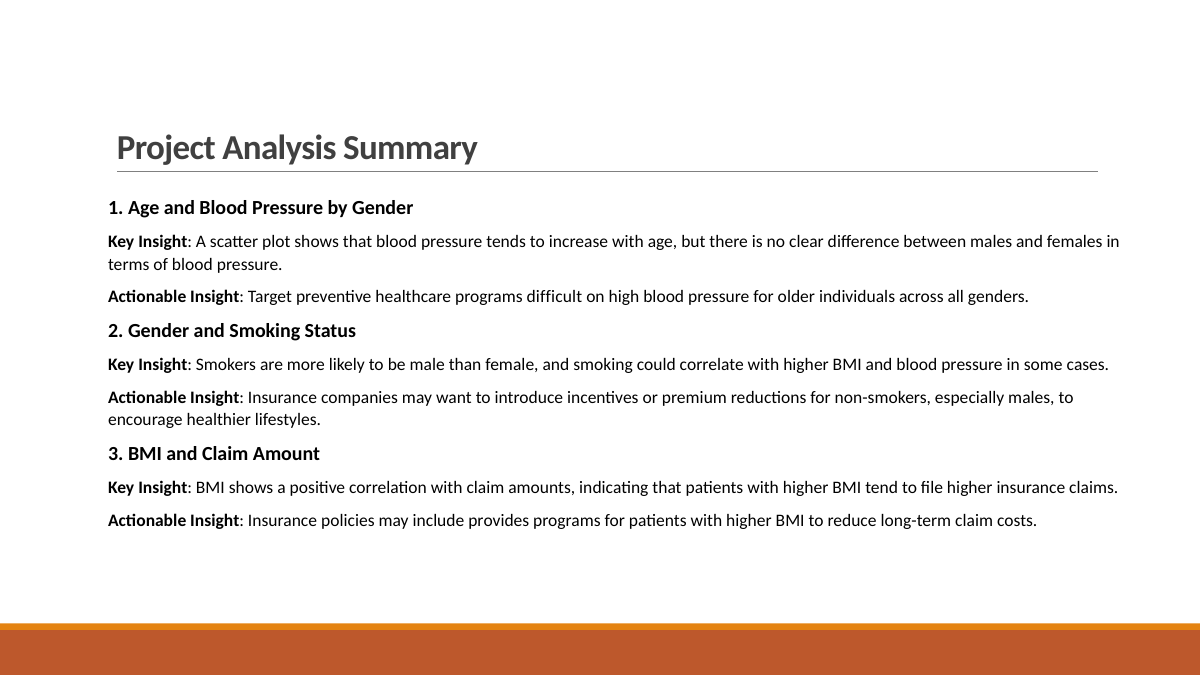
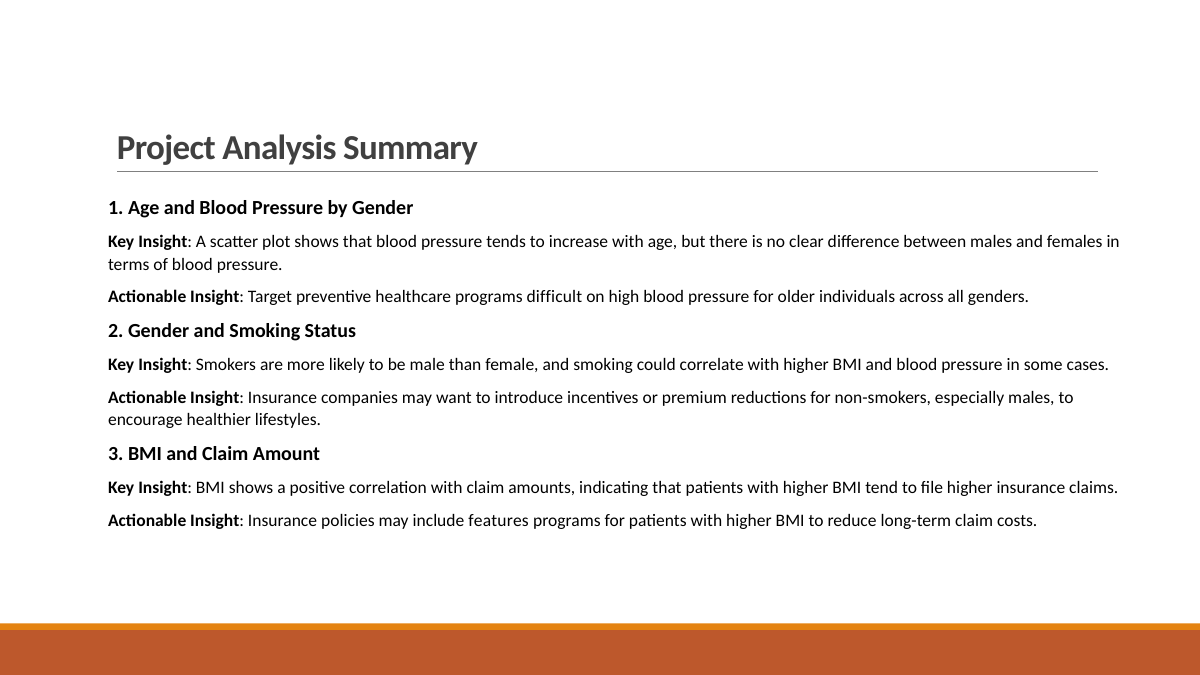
provides: provides -> features
